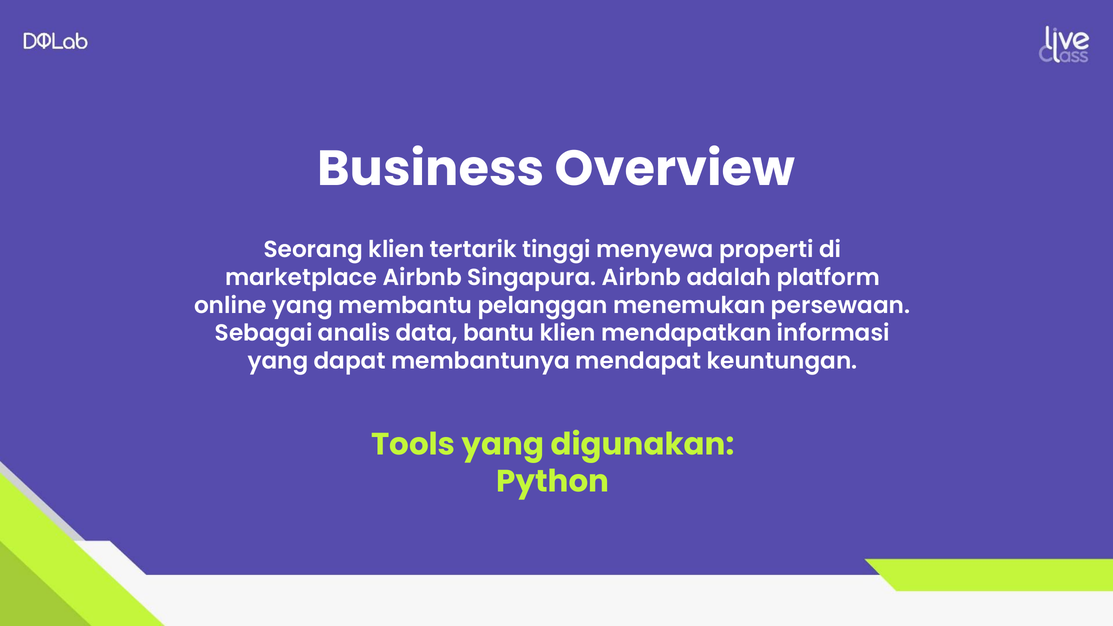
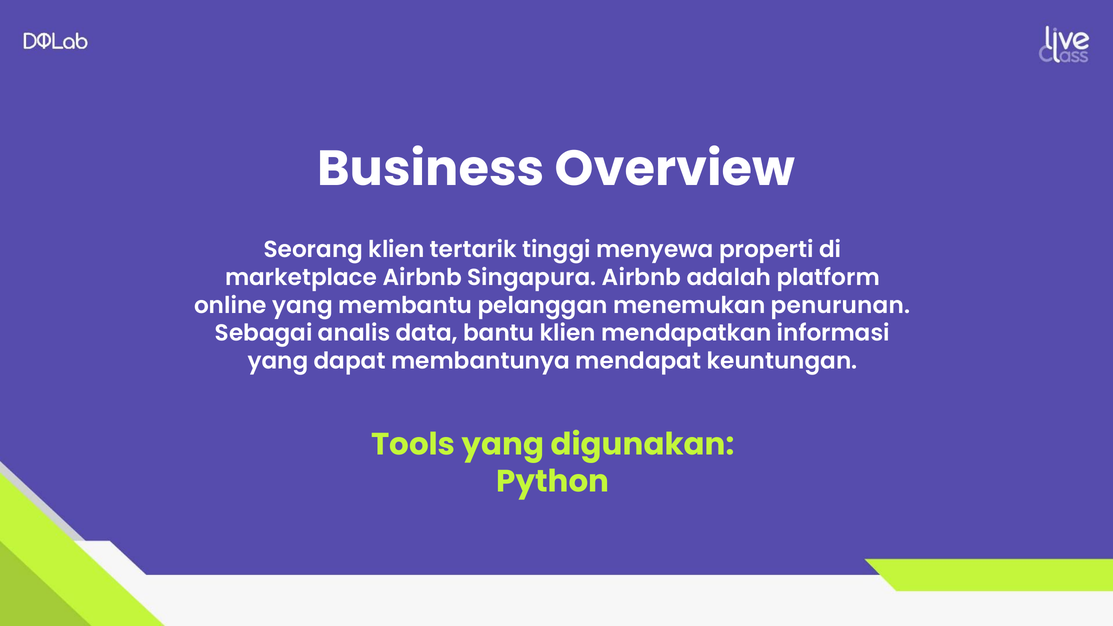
persewaan: persewaan -> penurunan
